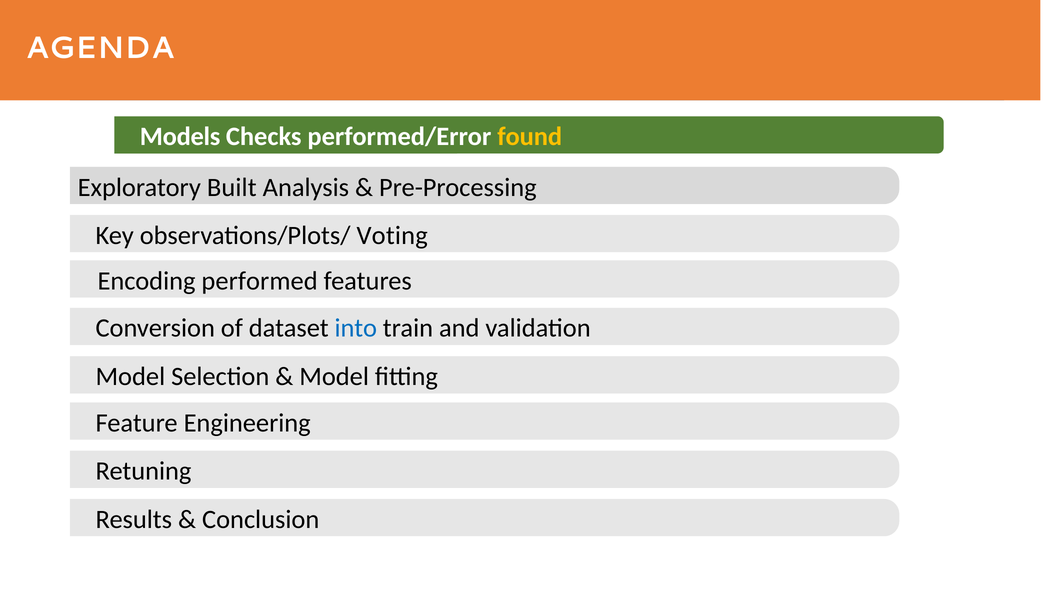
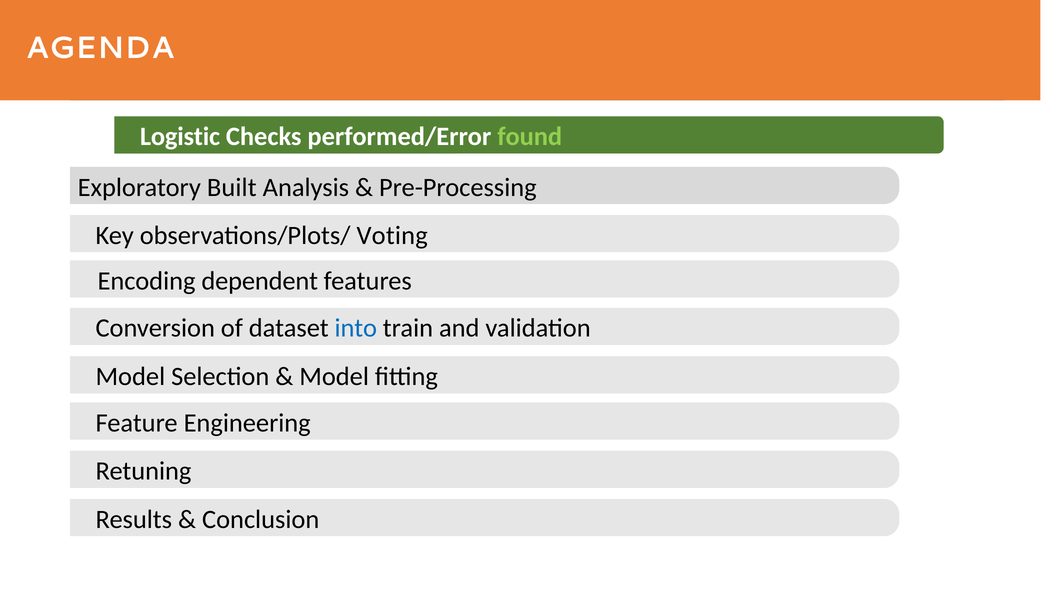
Models: Models -> Logistic
found colour: yellow -> light green
performed: performed -> dependent
